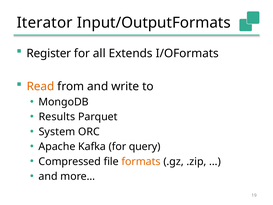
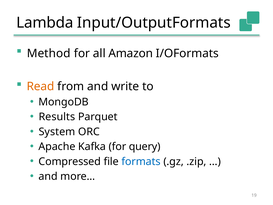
Iterator: Iterator -> Lambda
Register: Register -> Method
Extends: Extends -> Amazon
formats colour: orange -> blue
